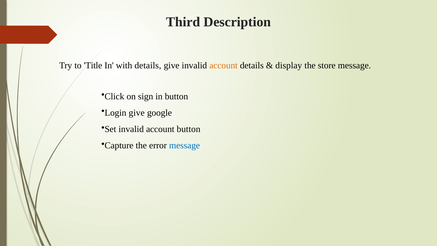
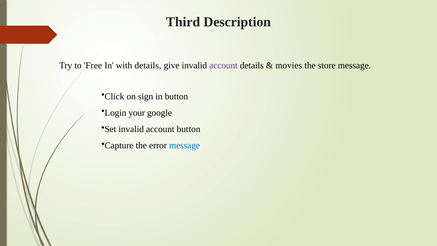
Title: Title -> Free
account at (224, 65) colour: orange -> purple
display: display -> movies
Login give: give -> your
